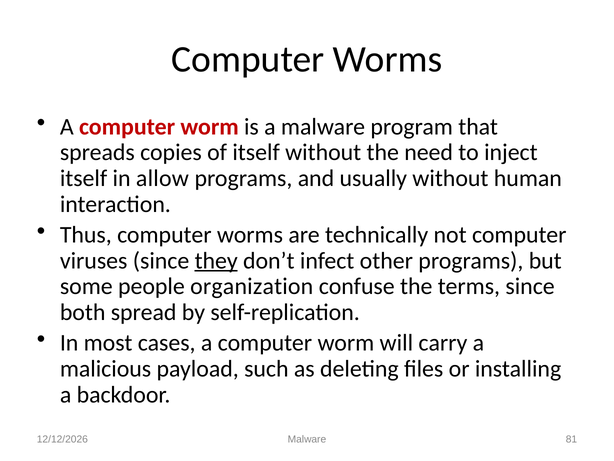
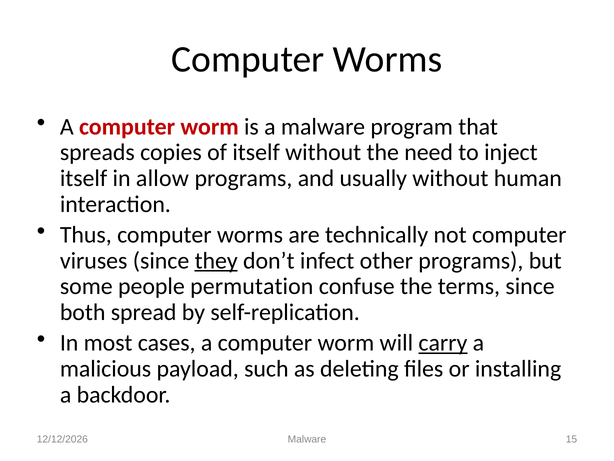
organization: organization -> permutation
carry underline: none -> present
81: 81 -> 15
